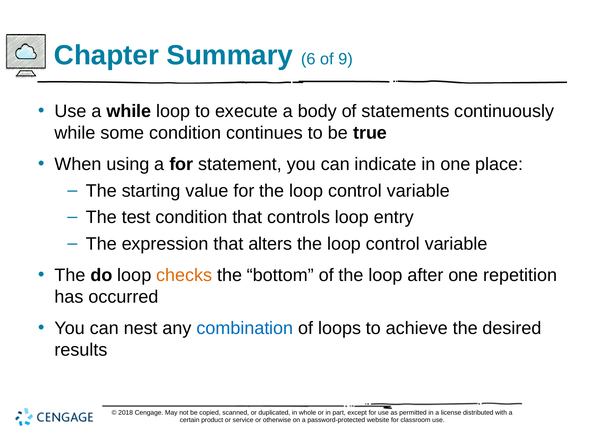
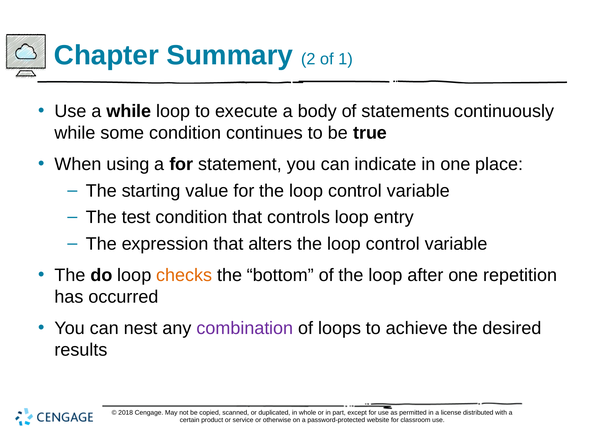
6: 6 -> 2
9: 9 -> 1
combination colour: blue -> purple
